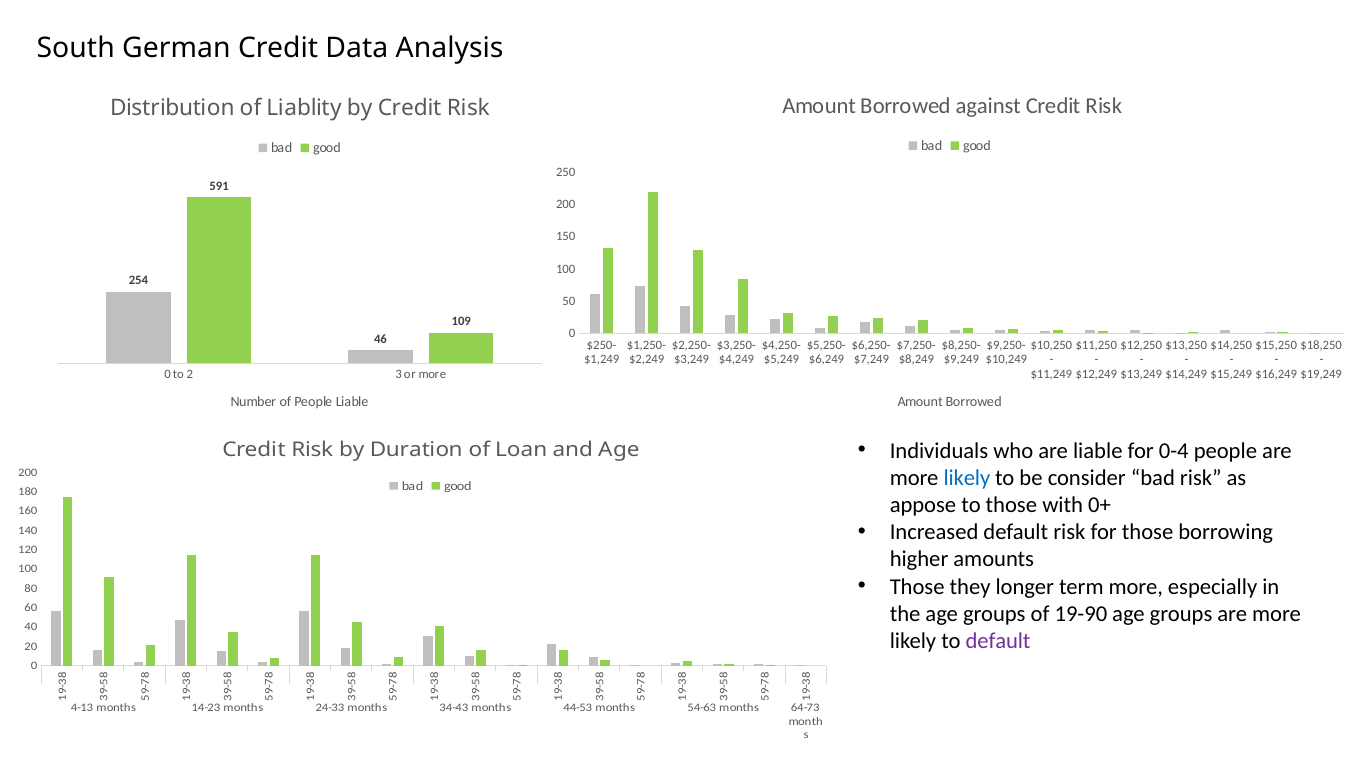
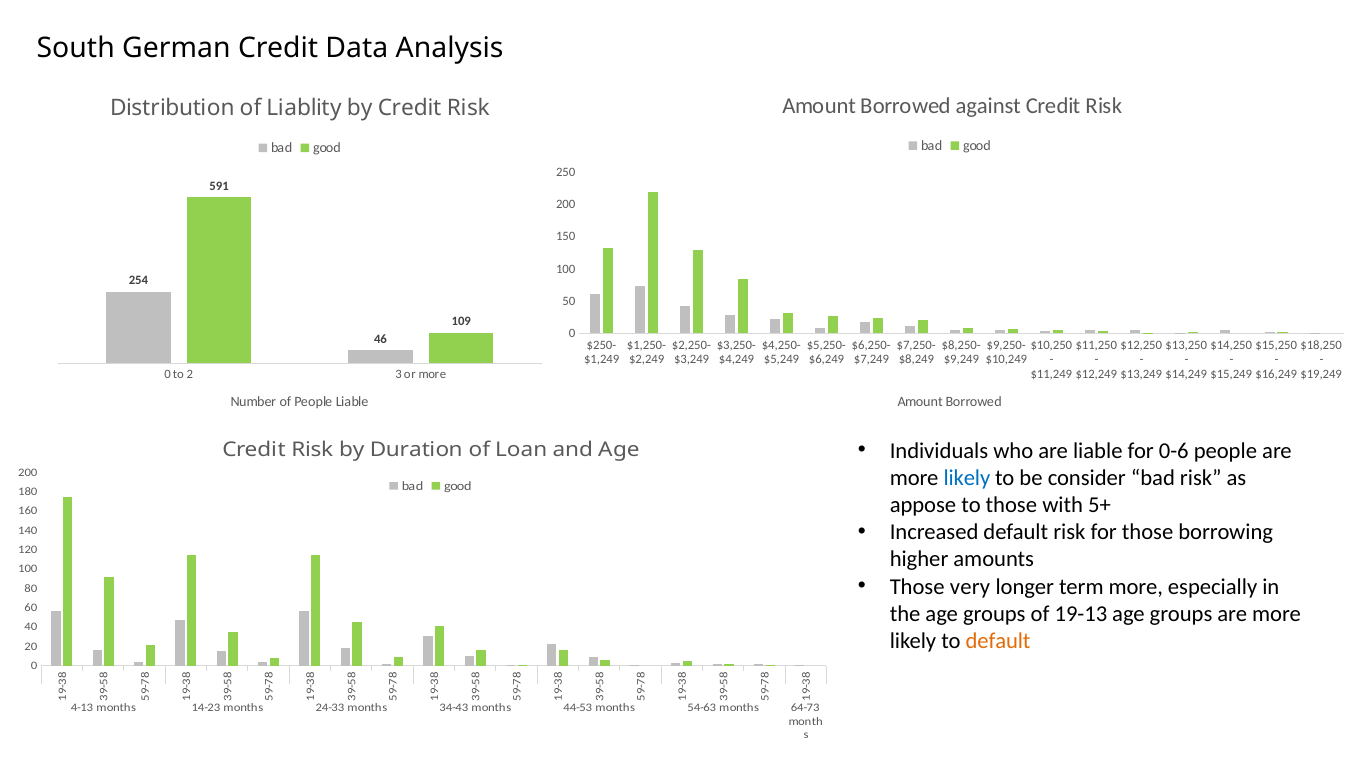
0-4: 0-4 -> 0-6
0+: 0+ -> 5+
they: they -> very
19-90: 19-90 -> 19-13
default at (998, 641) colour: purple -> orange
